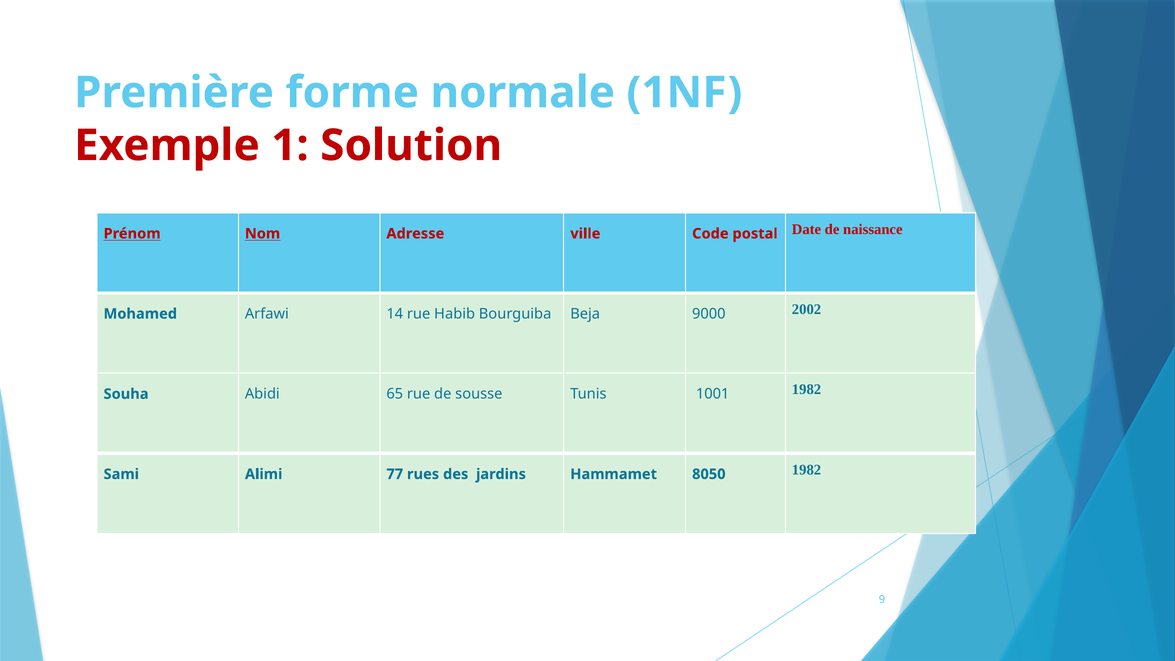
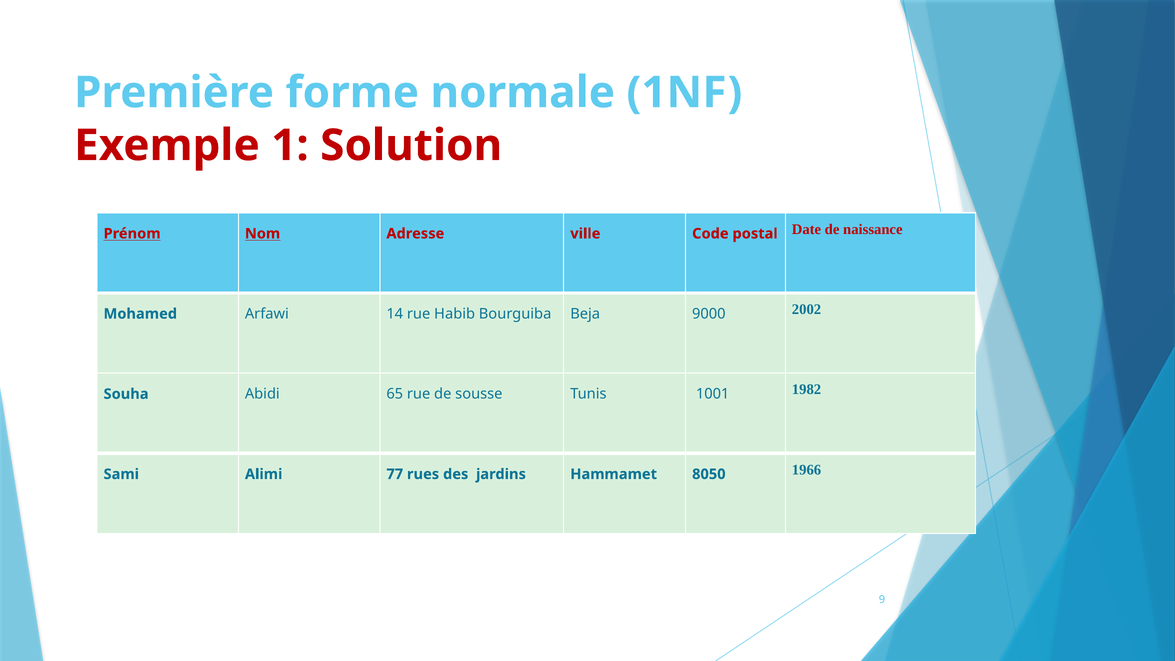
1982 at (807, 470): 1982 -> 1966
